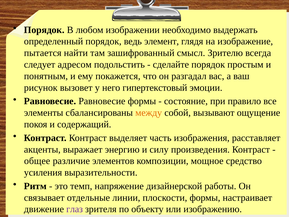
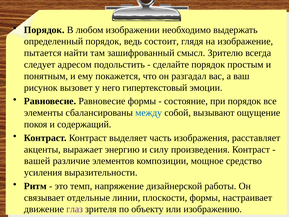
элемент: элемент -> состоит
при правило: правило -> порядок
между colour: orange -> blue
общее: общее -> вашей
